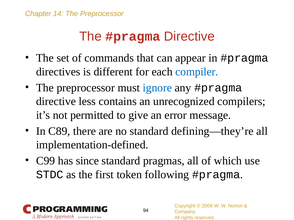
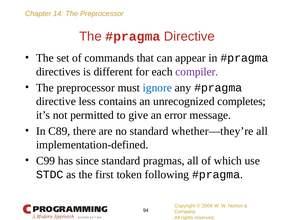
compiler colour: blue -> purple
compilers: compilers -> completes
defining—they’re: defining—they’re -> whether—they’re
